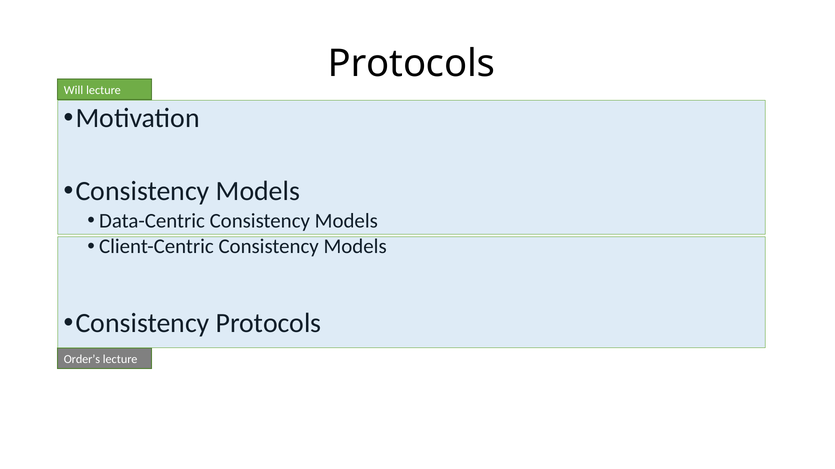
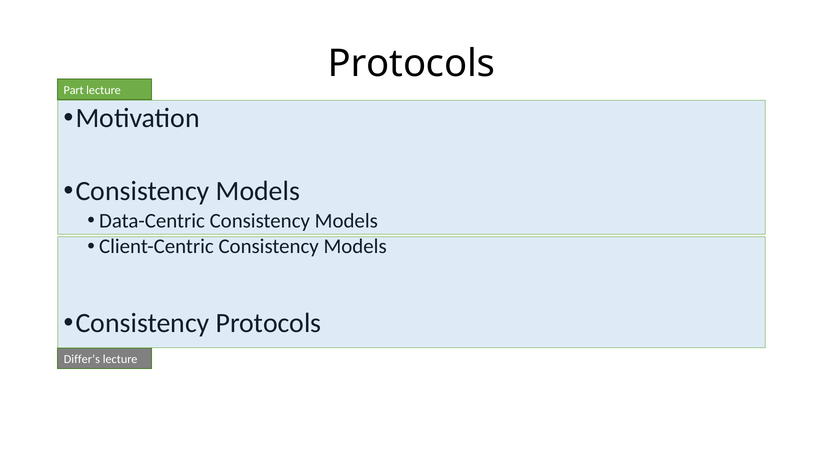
Will: Will -> Part
Order’s: Order’s -> Differ’s
